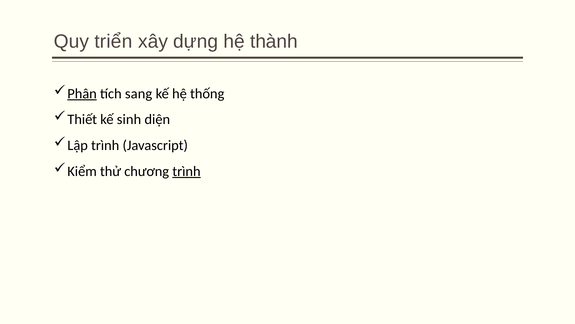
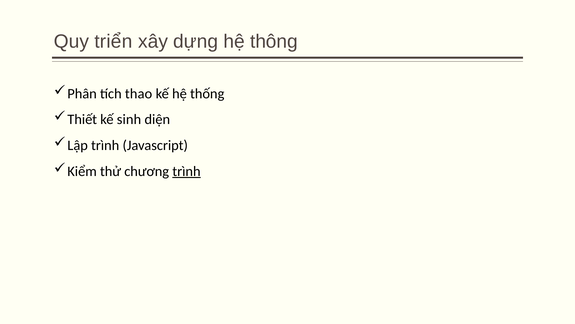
thành: thành -> thông
Phân underline: present -> none
sang: sang -> thao
